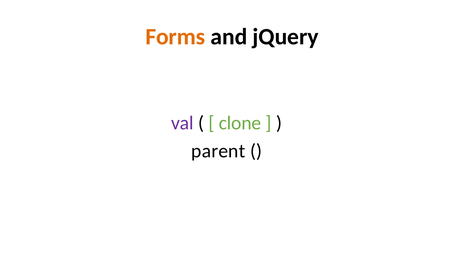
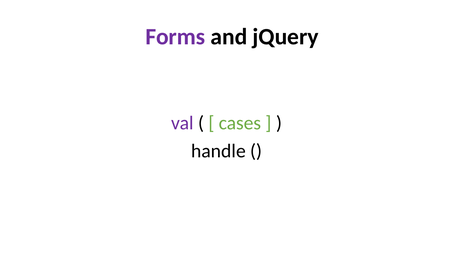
Forms colour: orange -> purple
clone: clone -> cases
parent: parent -> handle
